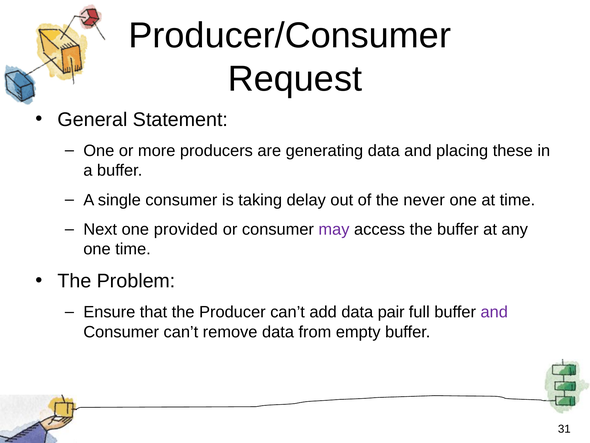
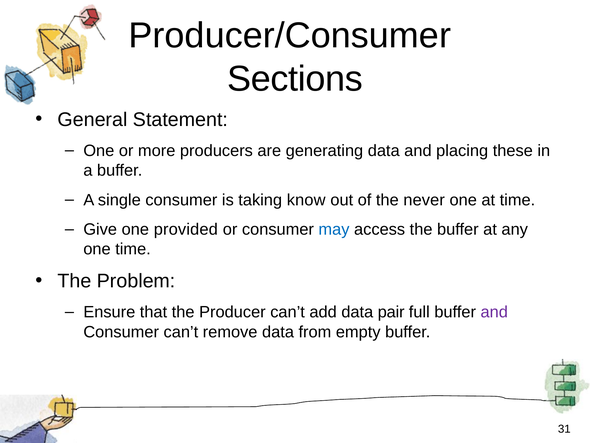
Request: Request -> Sections
delay: delay -> know
Next: Next -> Give
may colour: purple -> blue
